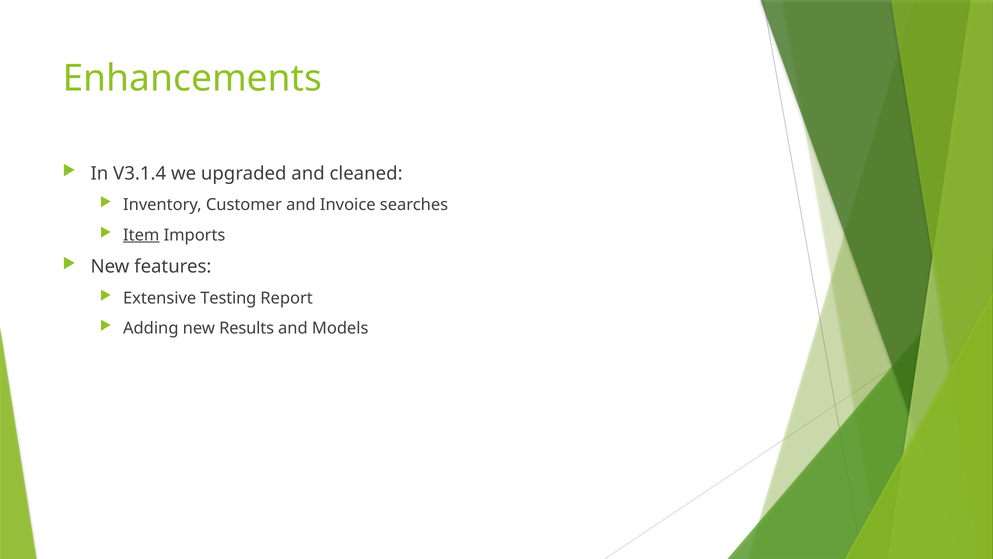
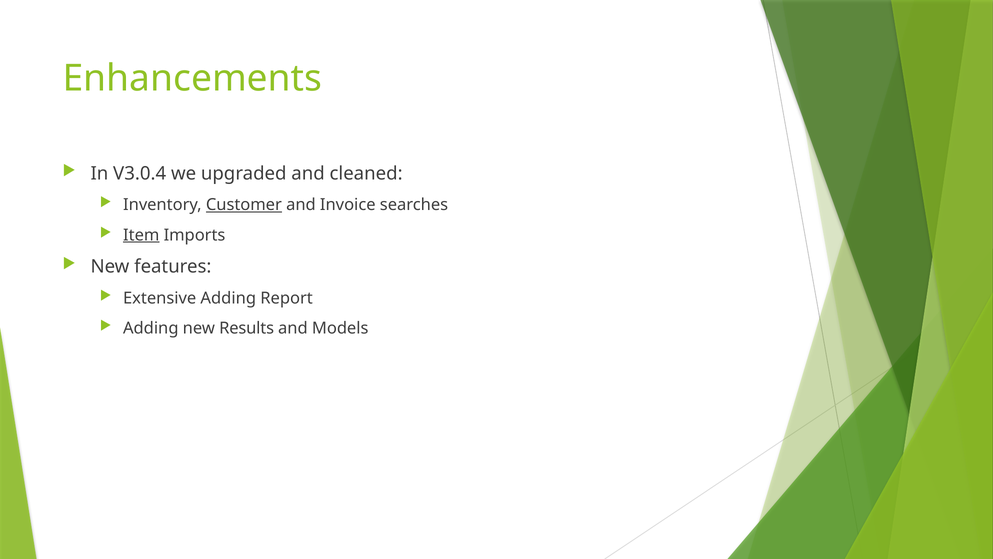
V3.1.4: V3.1.4 -> V3.0.4
Customer underline: none -> present
Extensive Testing: Testing -> Adding
